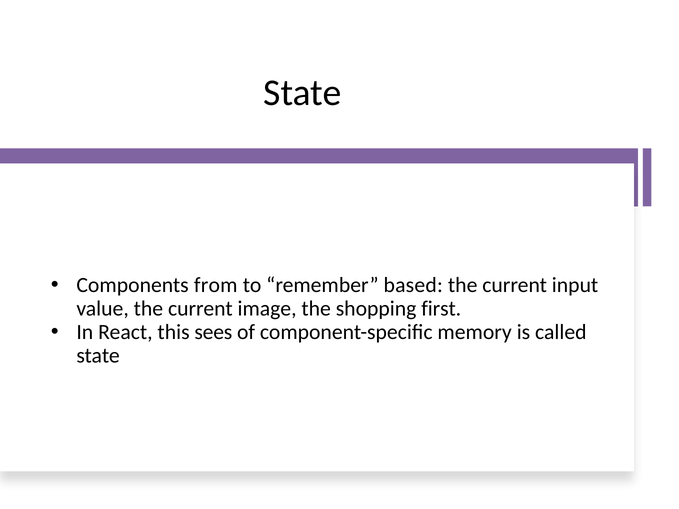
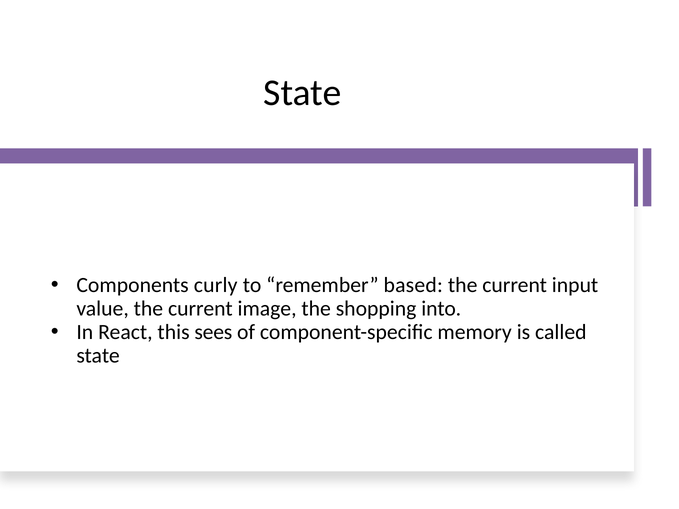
from: from -> curly
first: first -> into
